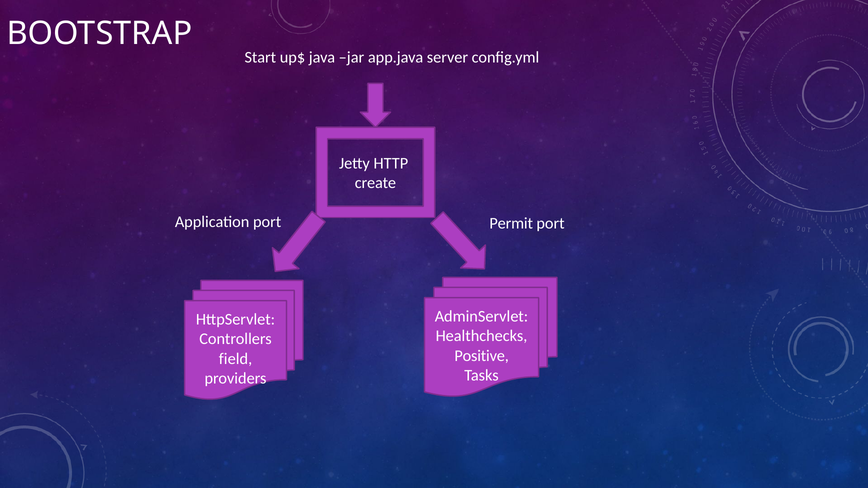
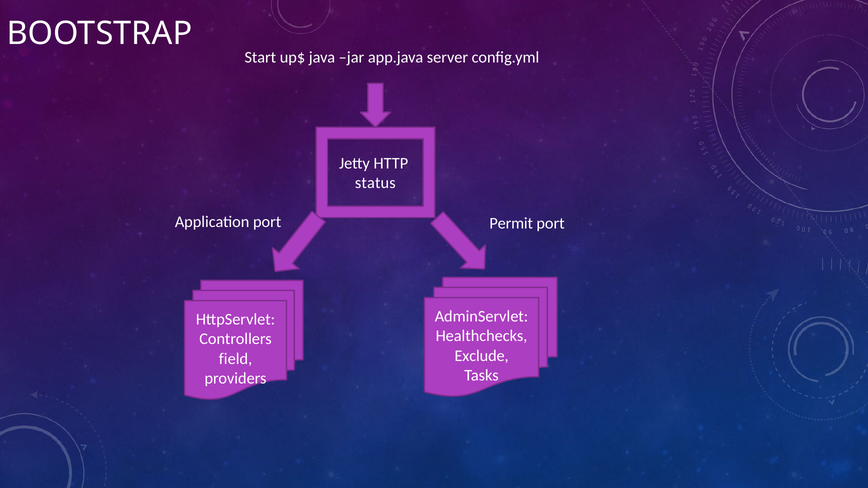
create: create -> status
Positive: Positive -> Exclude
